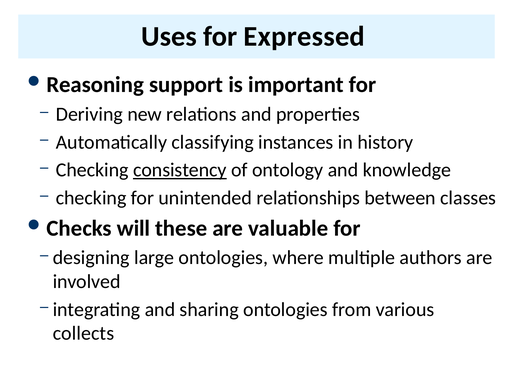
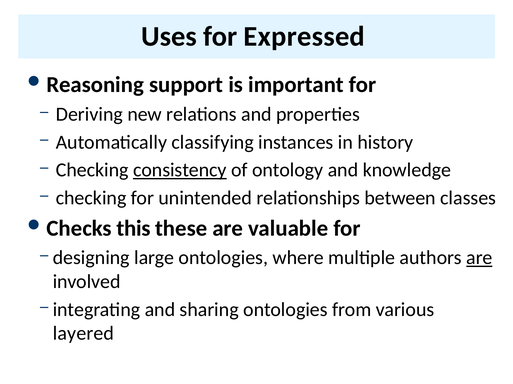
will: will -> this
are at (479, 258) underline: none -> present
collects: collects -> layered
